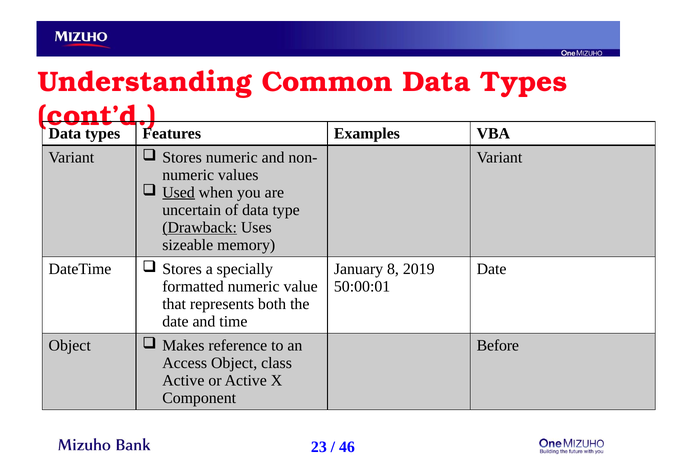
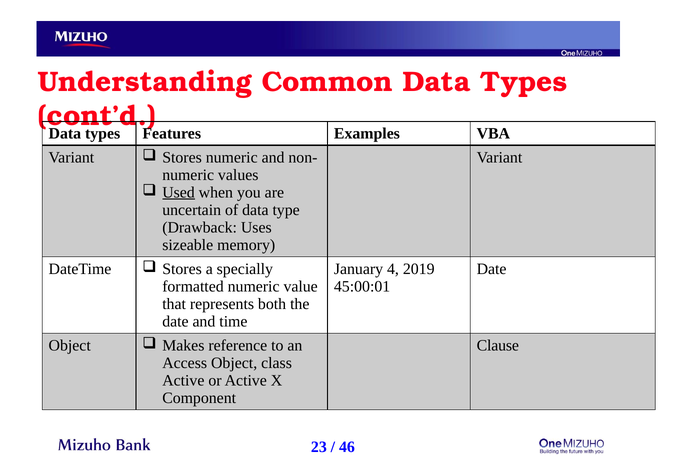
Drawback underline: present -> none
8: 8 -> 4
50:00:01: 50:00:01 -> 45:00:01
Before: Before -> Clause
